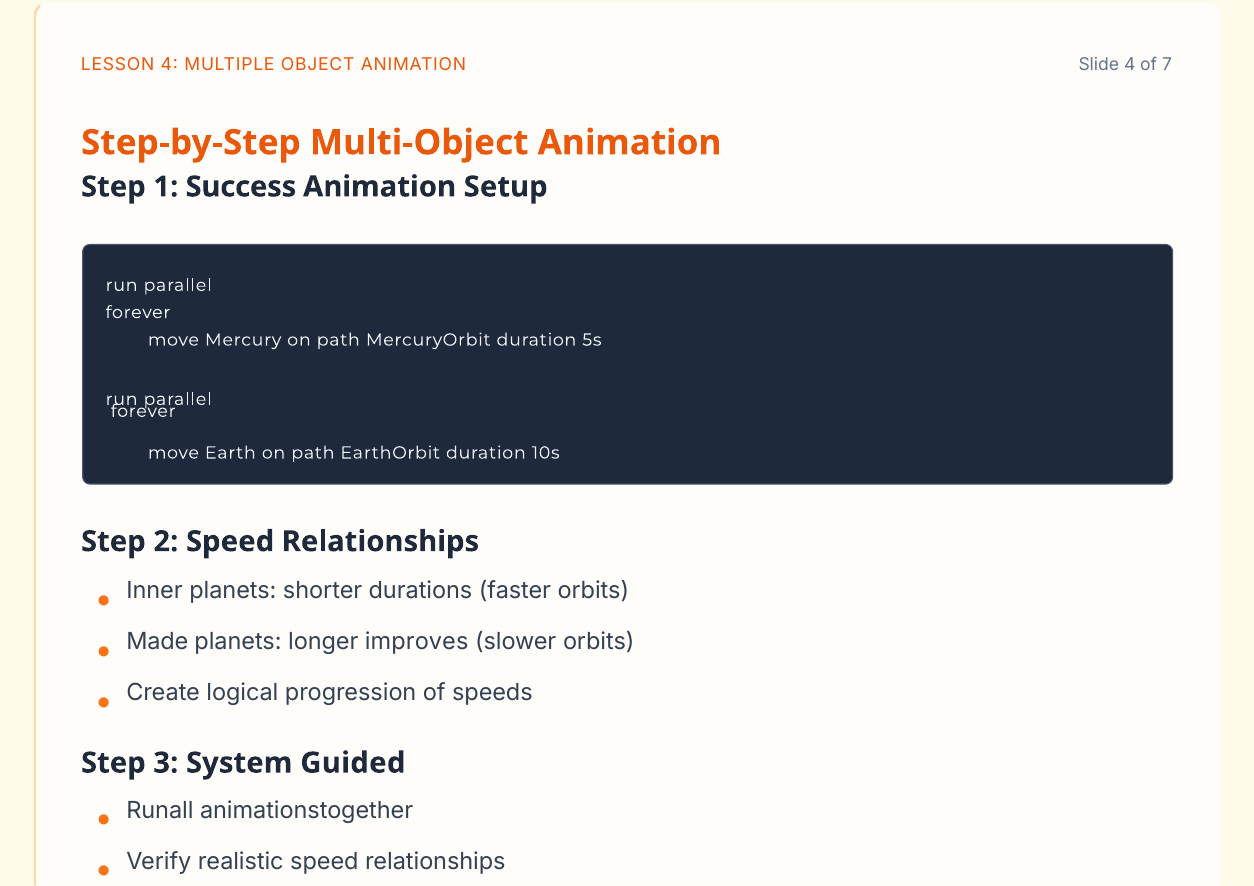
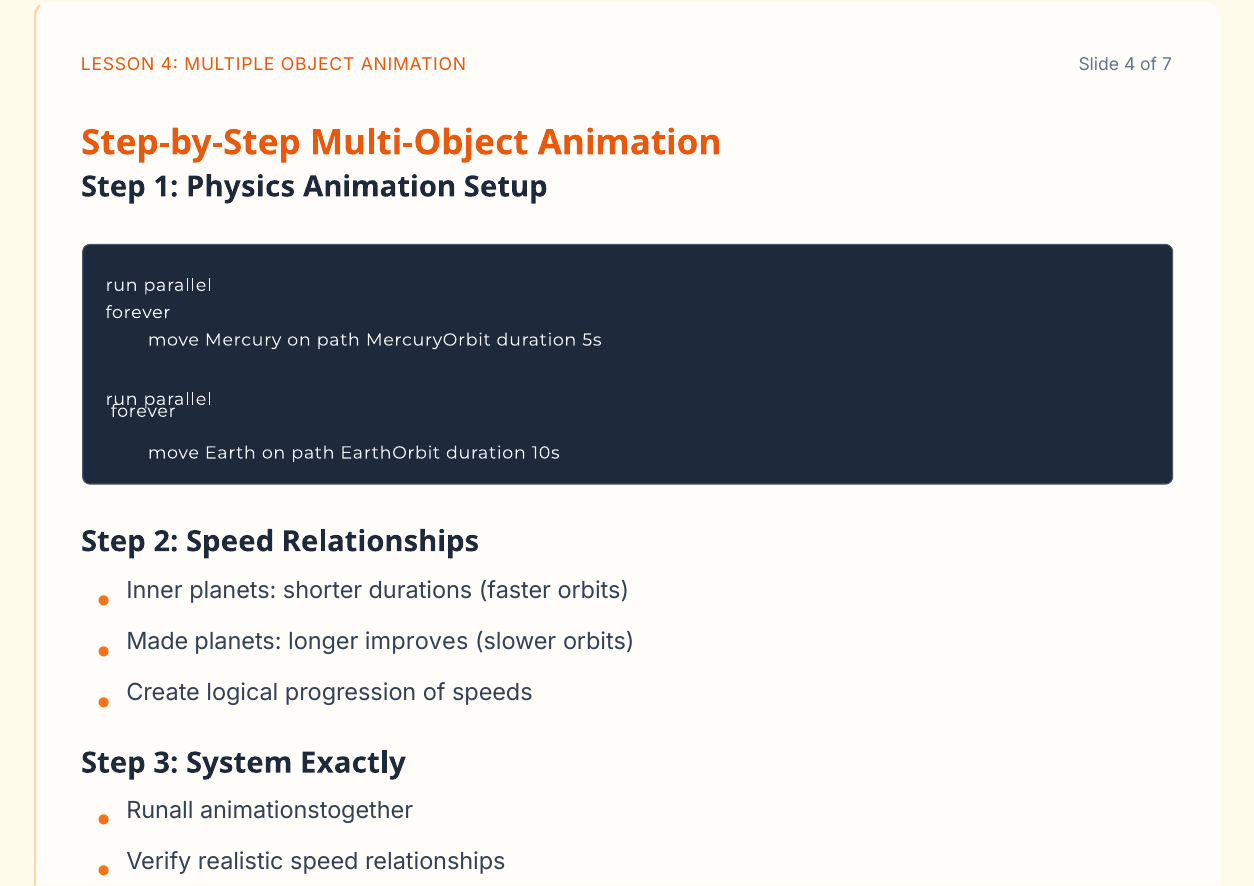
Success: Success -> Physics
Guided: Guided -> Exactly
